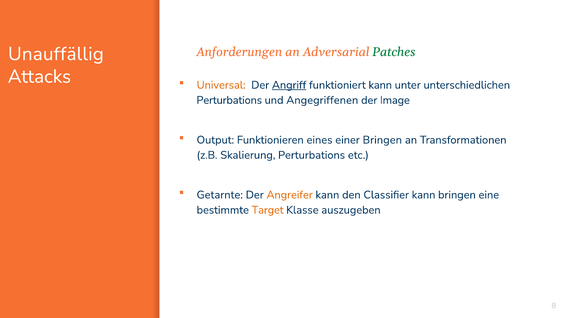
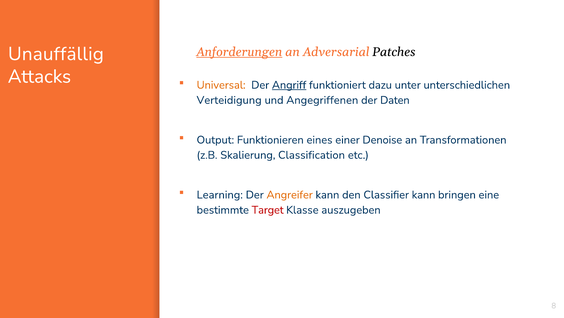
Anforderungen underline: none -> present
Patches colour: green -> black
funktioniert kann: kann -> dazu
Perturbations at (229, 100): Perturbations -> Verteidigung
Image: Image -> Daten
einer Bringen: Bringen -> Denoise
Skalierung Perturbations: Perturbations -> Classification
Getarnte: Getarnte -> Learning
Target colour: orange -> red
